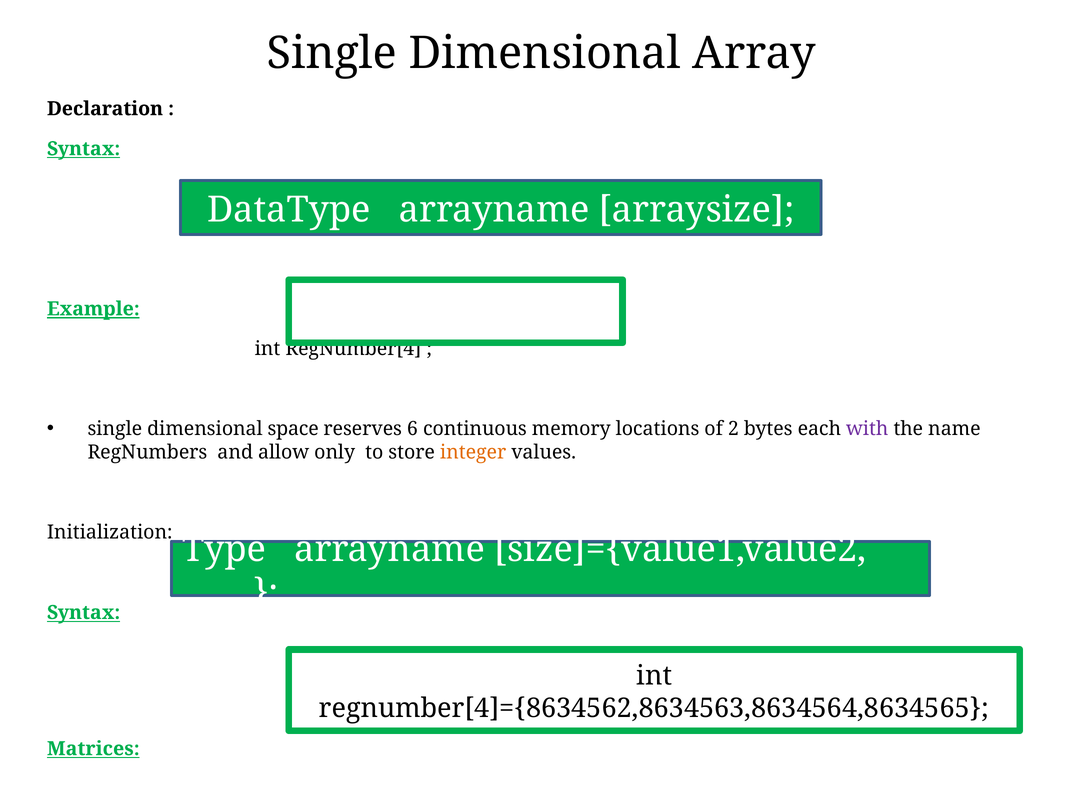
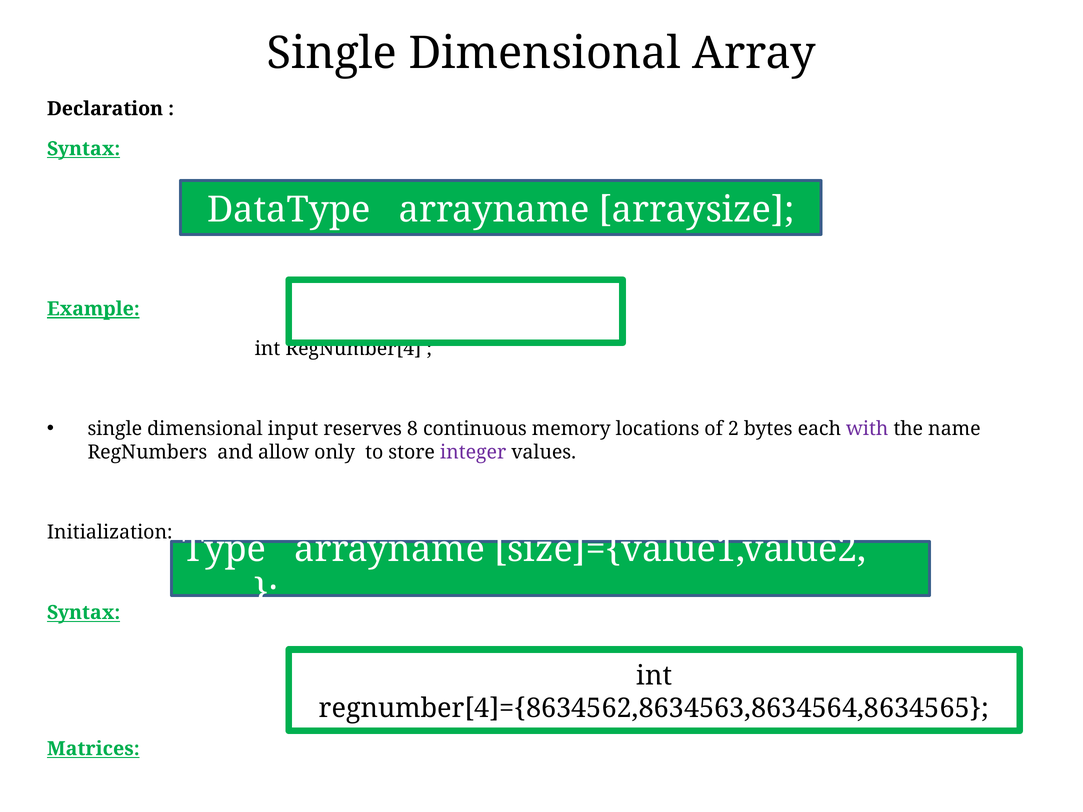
space: space -> input
6: 6 -> 8
integer colour: orange -> purple
